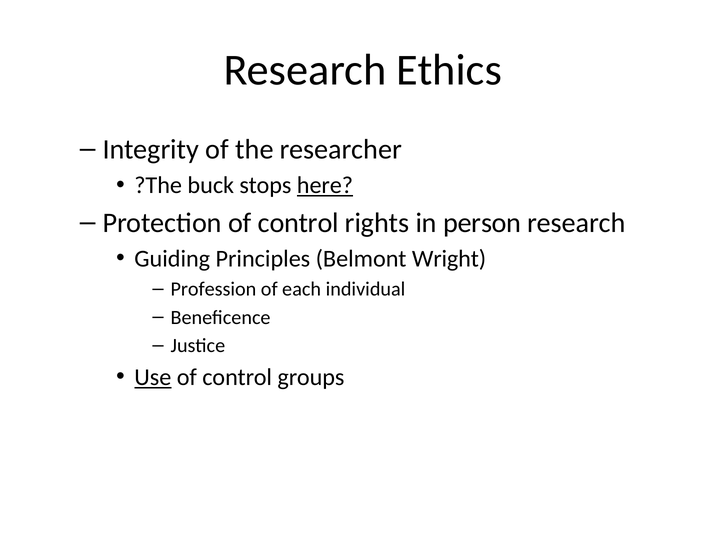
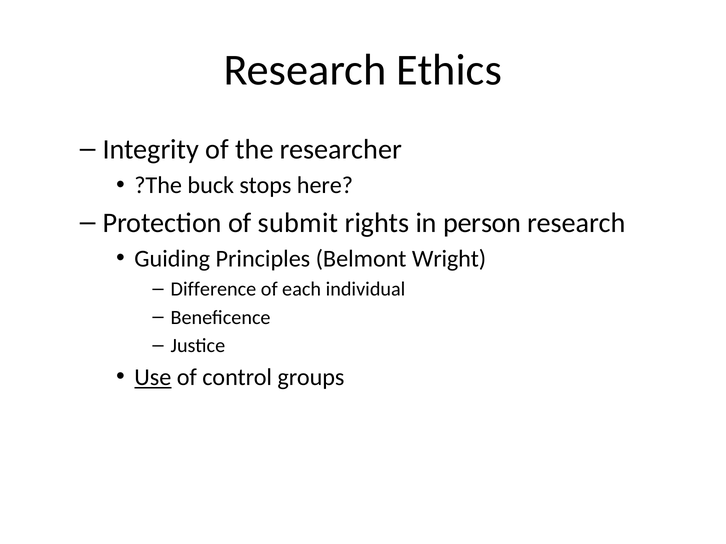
here underline: present -> none
Protection of control: control -> submit
Profession: Profession -> Difference
